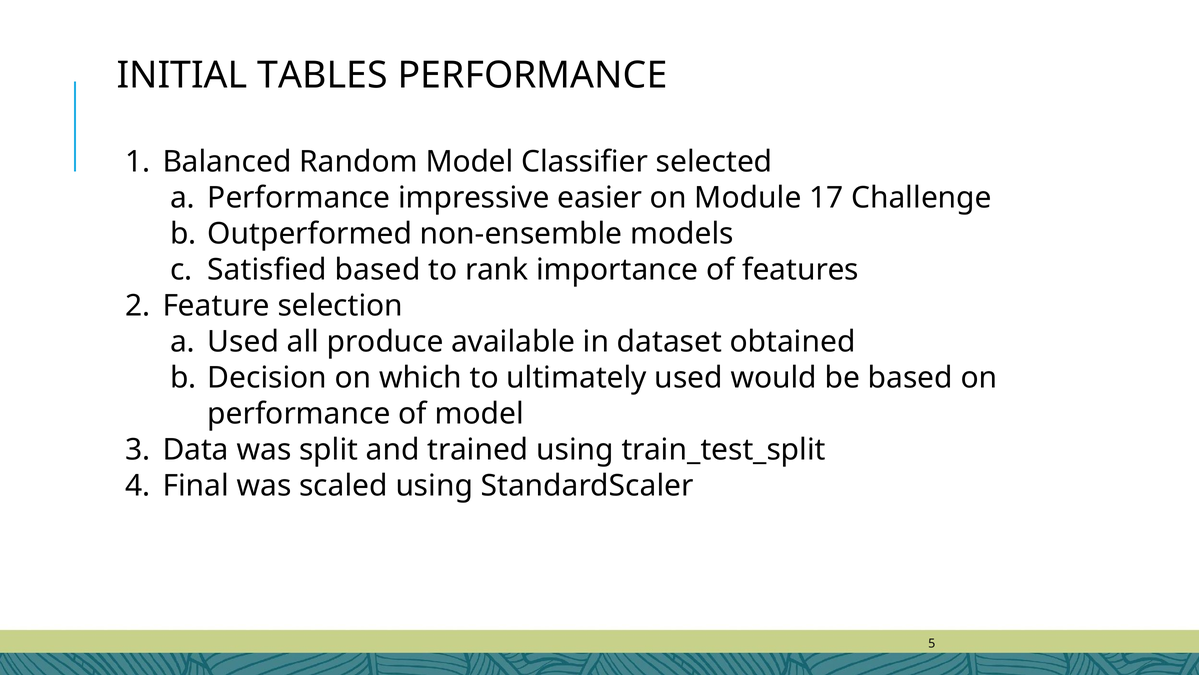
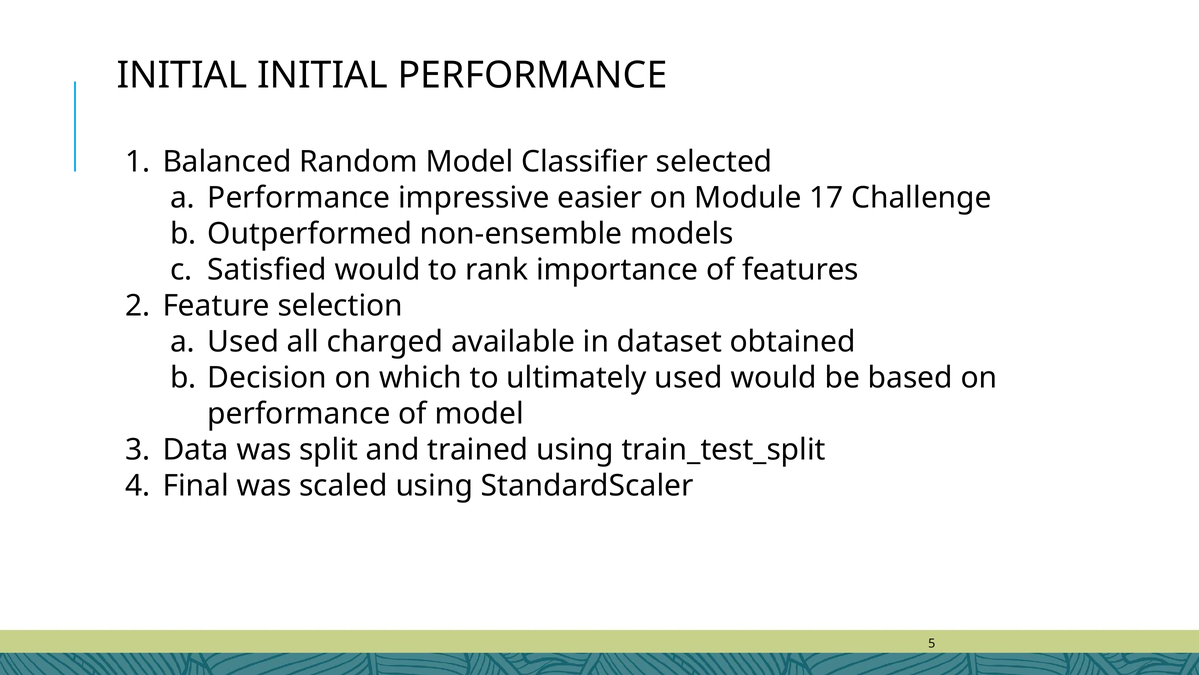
INITIAL TABLES: TABLES -> INITIAL
Satisfied based: based -> would
produce: produce -> charged
